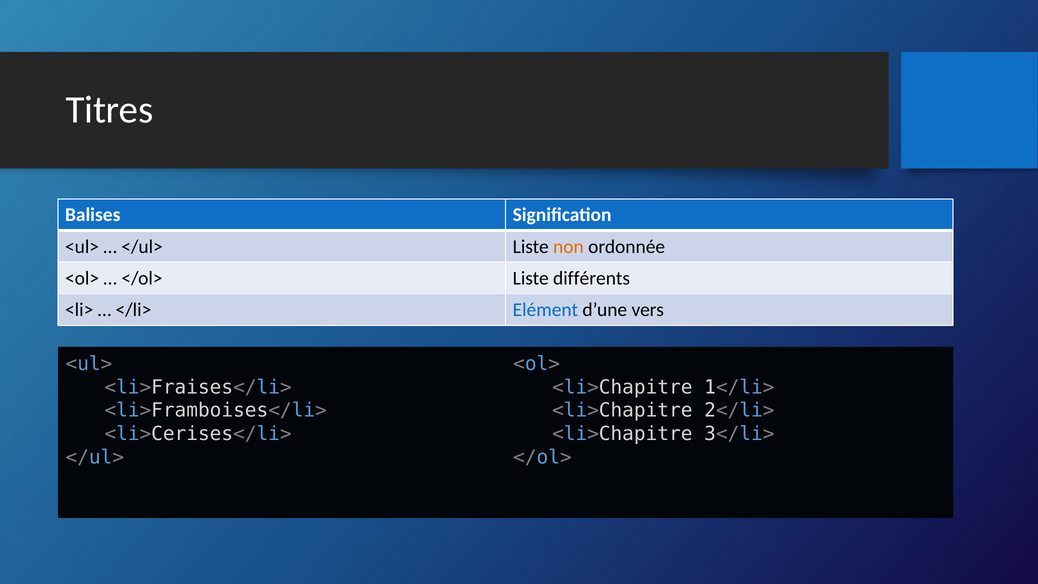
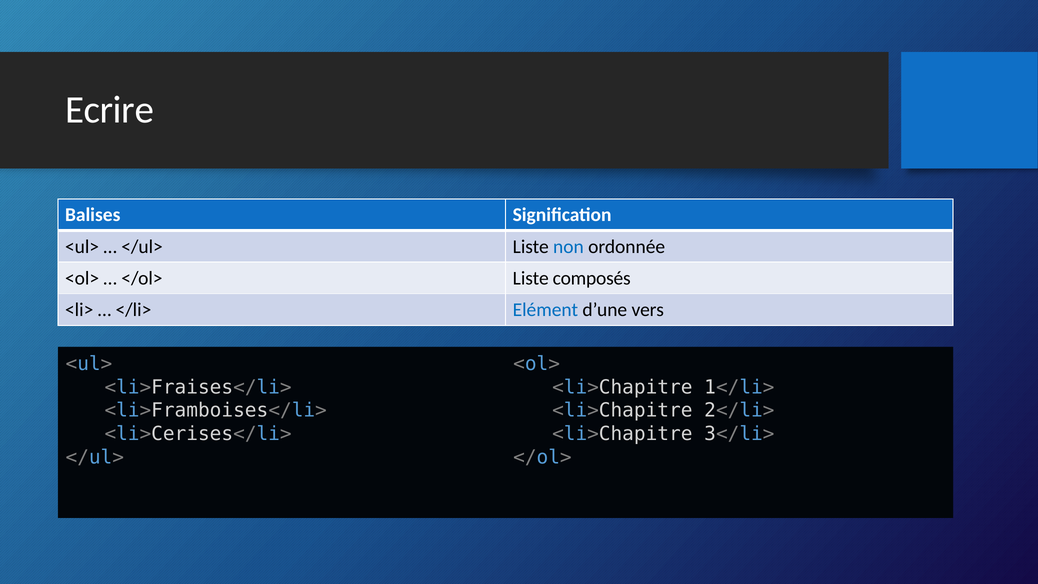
Titres: Titres -> Ecrire
non colour: orange -> blue
différents: différents -> composés
